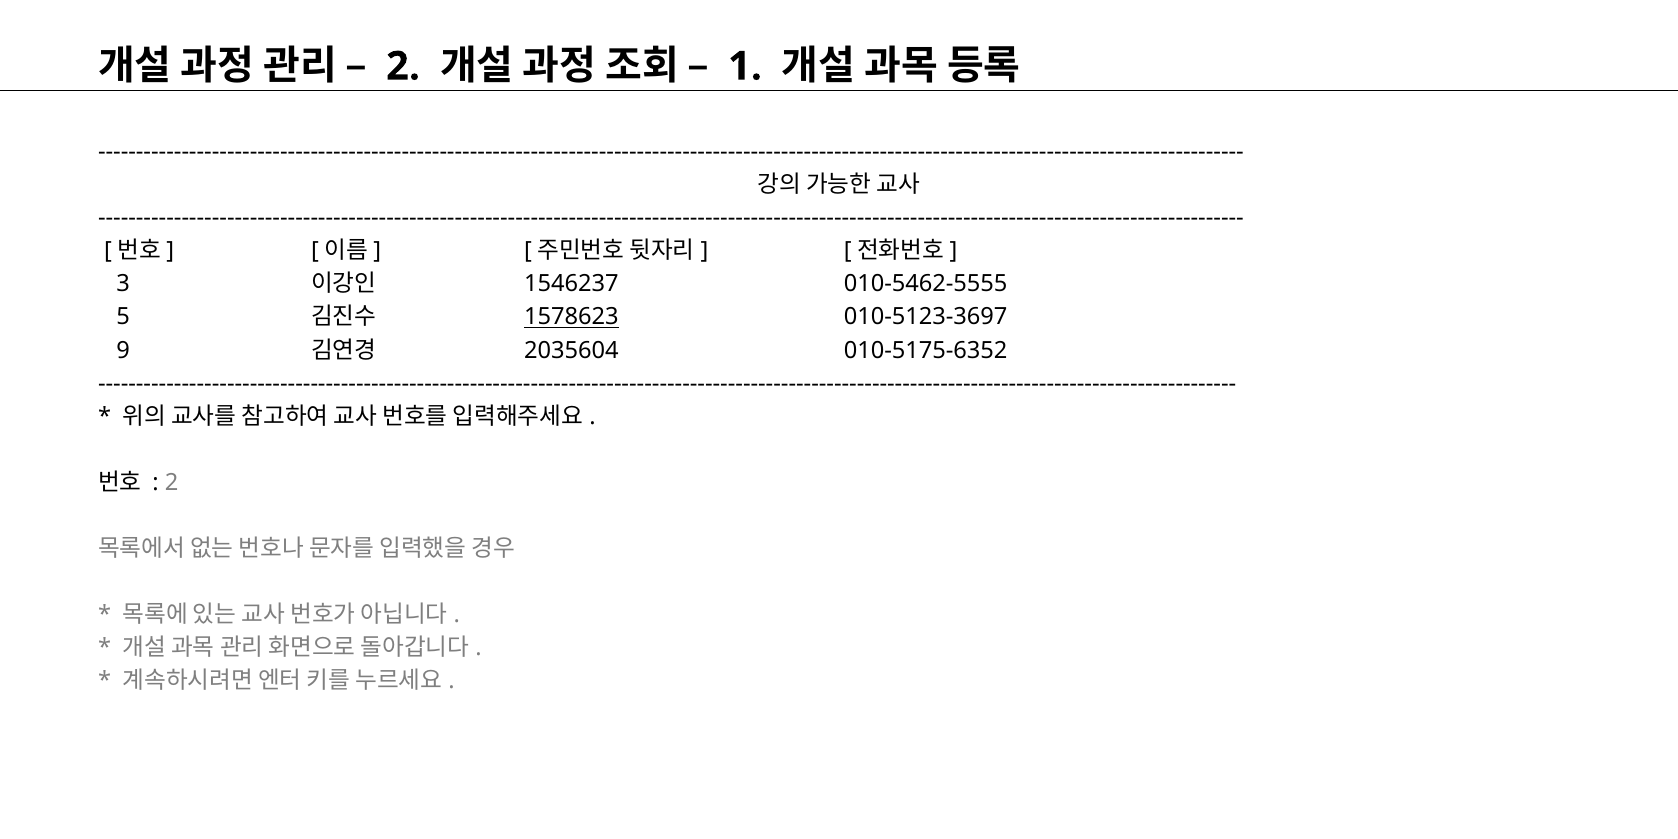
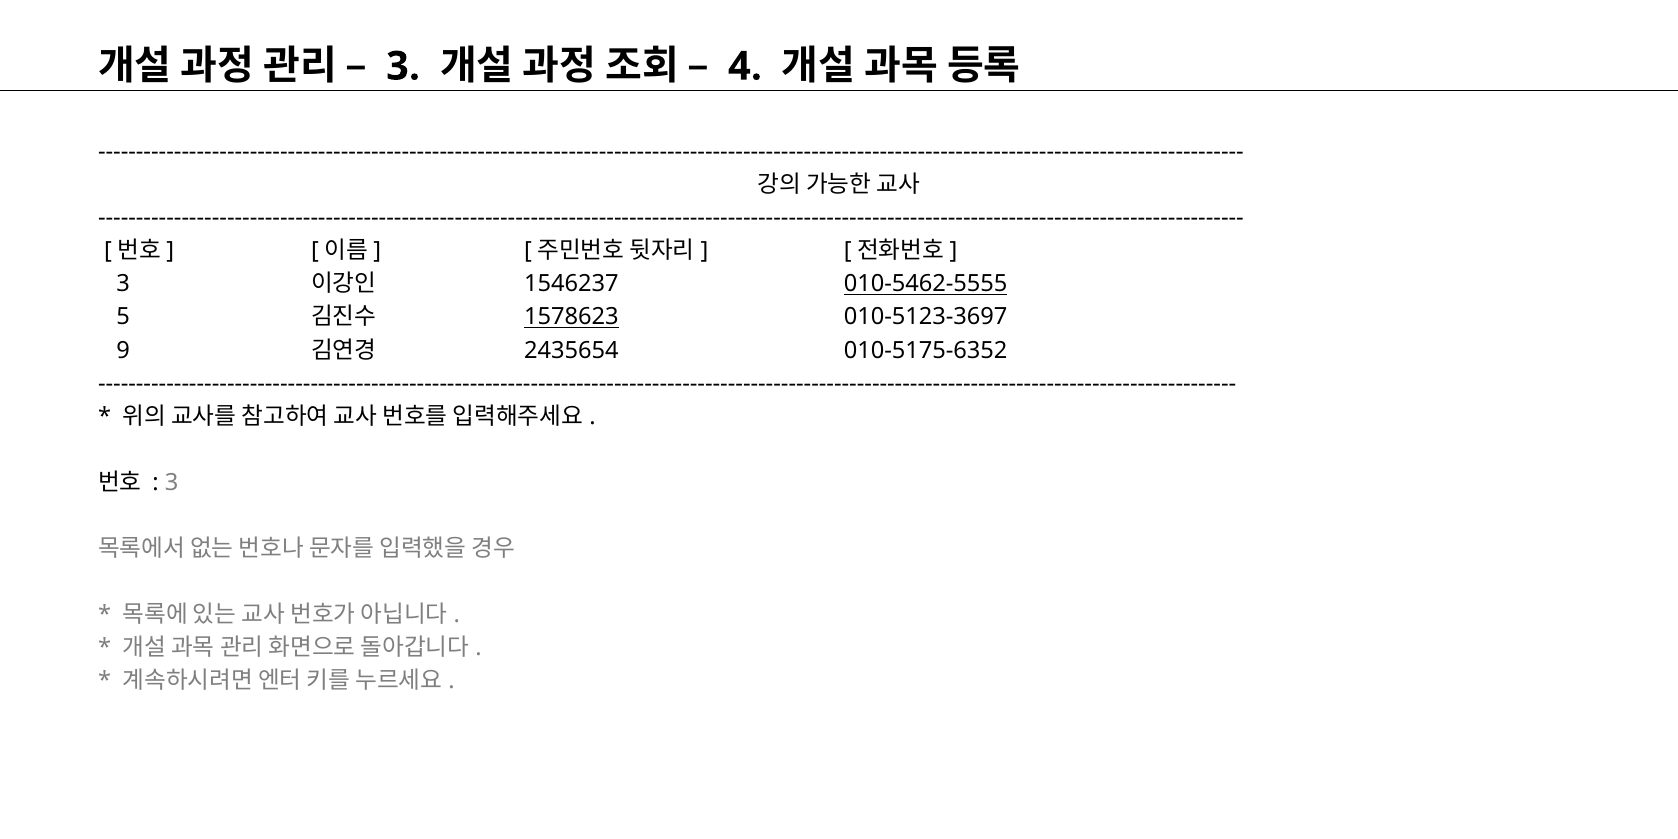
2 at (403, 66): 2 -> 3
1: 1 -> 4
010-5462-5555 underline: none -> present
2035604: 2035604 -> 2435654
2 at (172, 483): 2 -> 3
